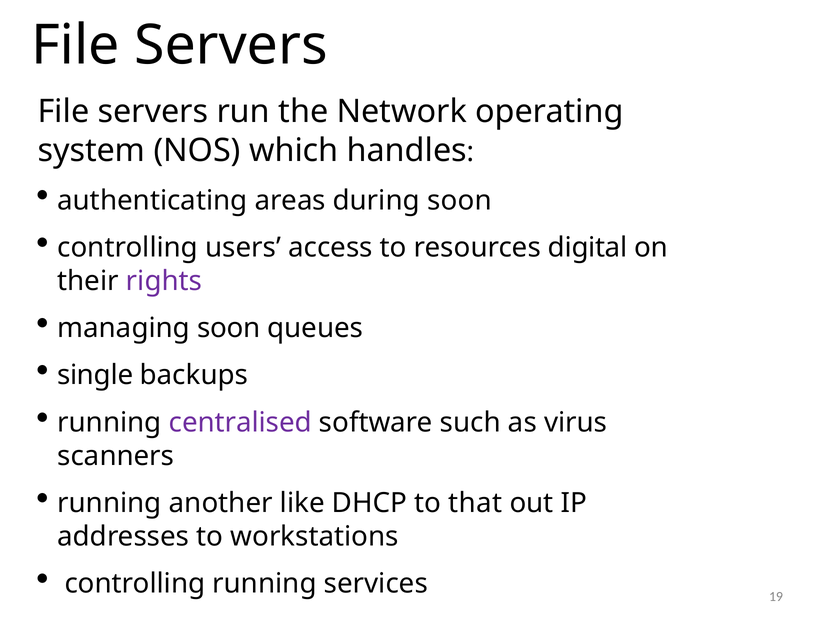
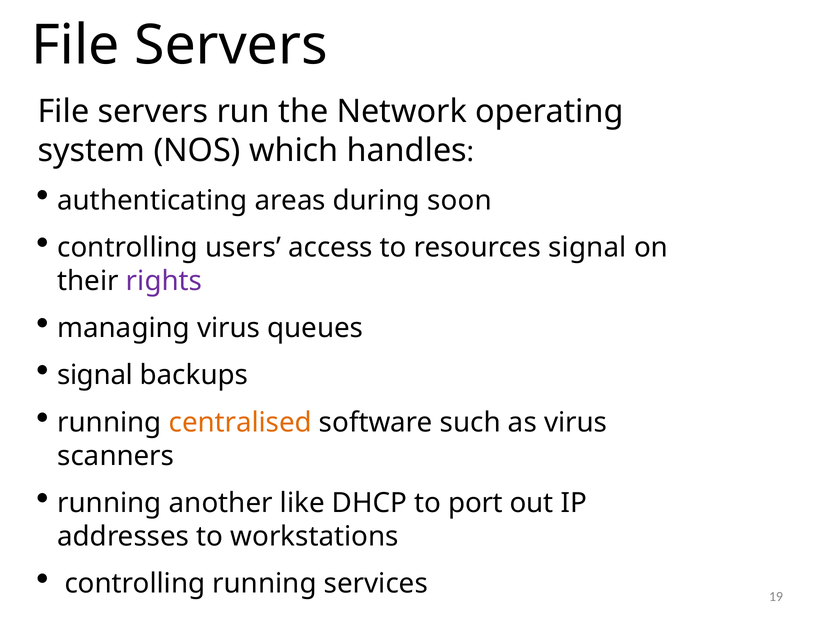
resources digital: digital -> signal
managing soon: soon -> virus
single at (95, 375): single -> signal
centralised colour: purple -> orange
that: that -> port
